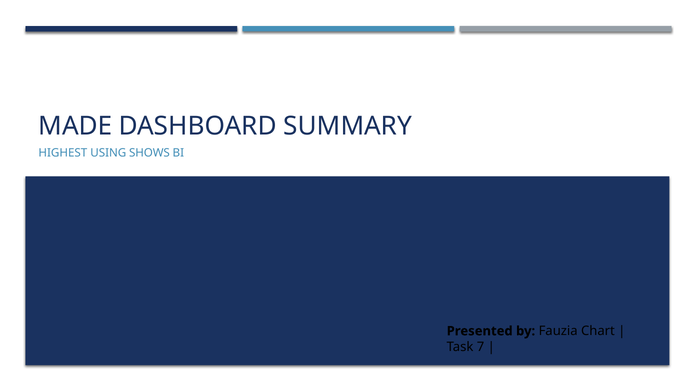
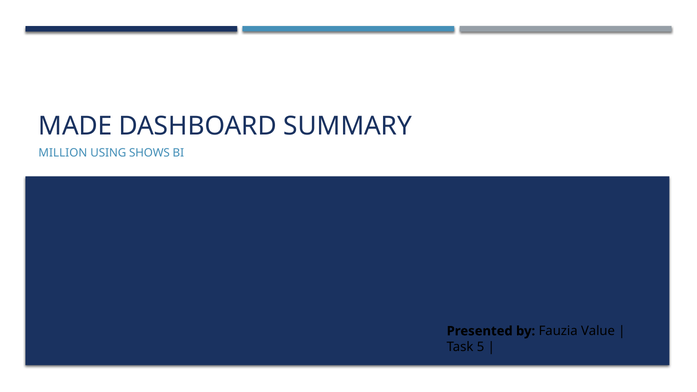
HIGHEST: HIGHEST -> MILLION
Chart: Chart -> Value
7: 7 -> 5
